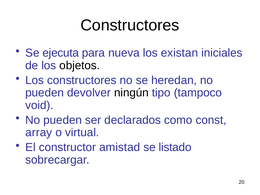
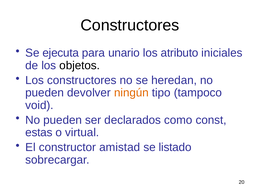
nueva: nueva -> unario
existan: existan -> atributo
ningún colour: black -> orange
array: array -> estas
